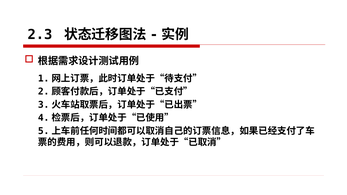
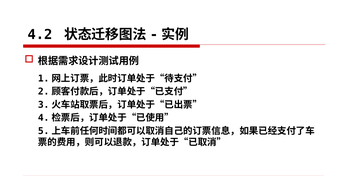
2.3: 2.3 -> 4.2
